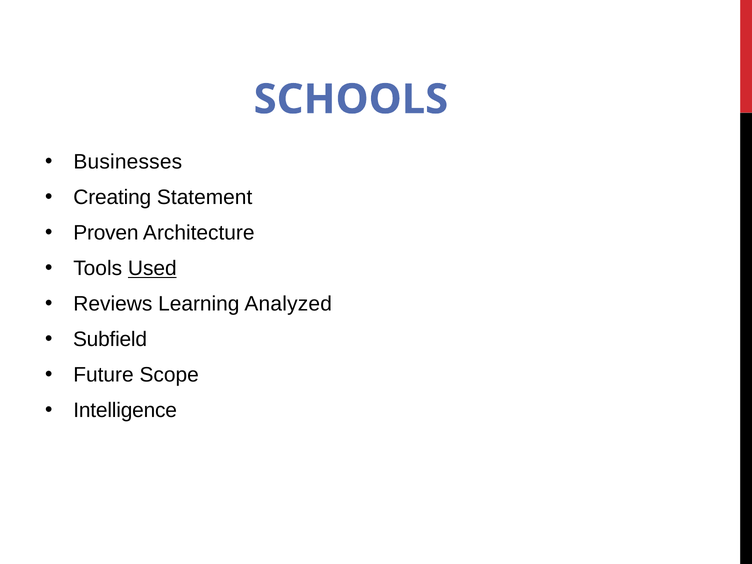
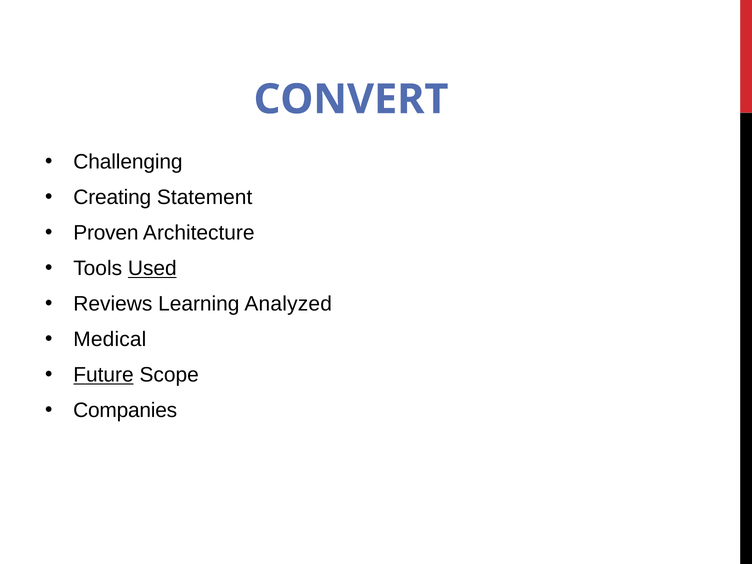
SCHOOLS: SCHOOLS -> CONVERT
Businesses: Businesses -> Challenging
Subfield: Subfield -> Medical
Future underline: none -> present
Intelligence: Intelligence -> Companies
